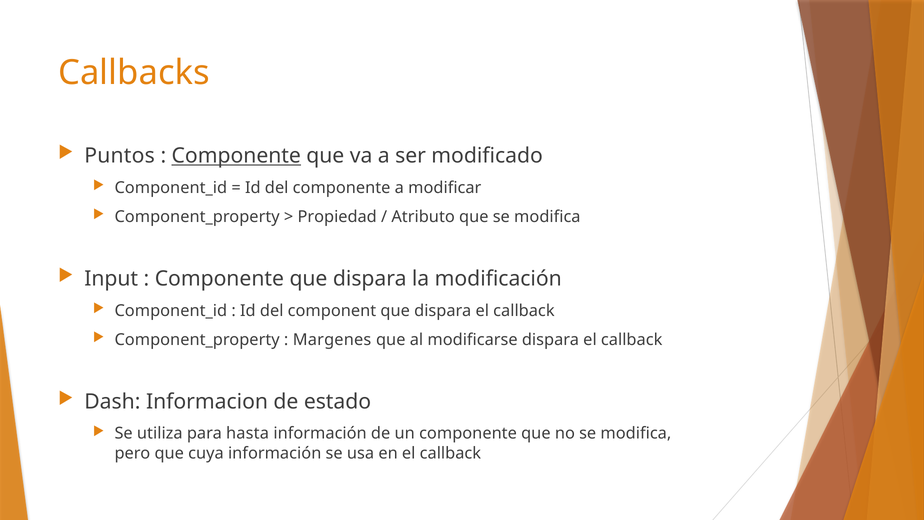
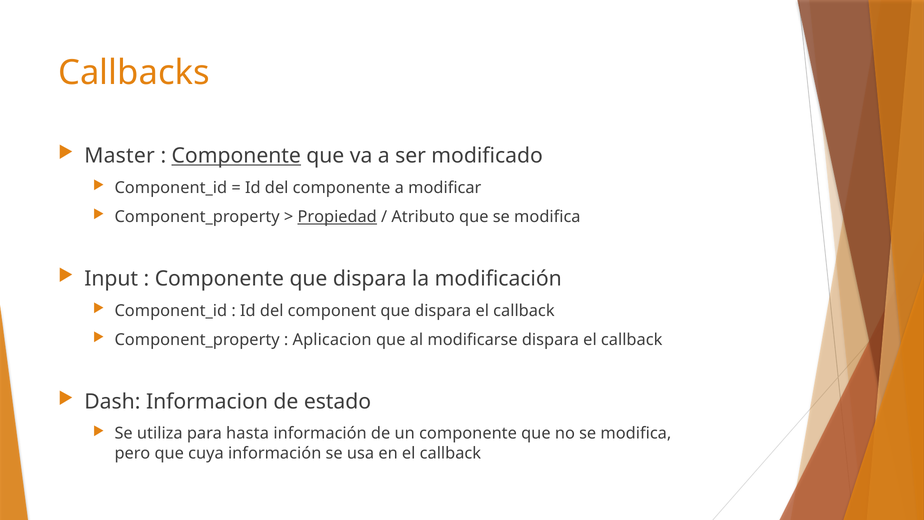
Puntos: Puntos -> Master
Propiedad underline: none -> present
Margenes: Margenes -> Aplicacion
